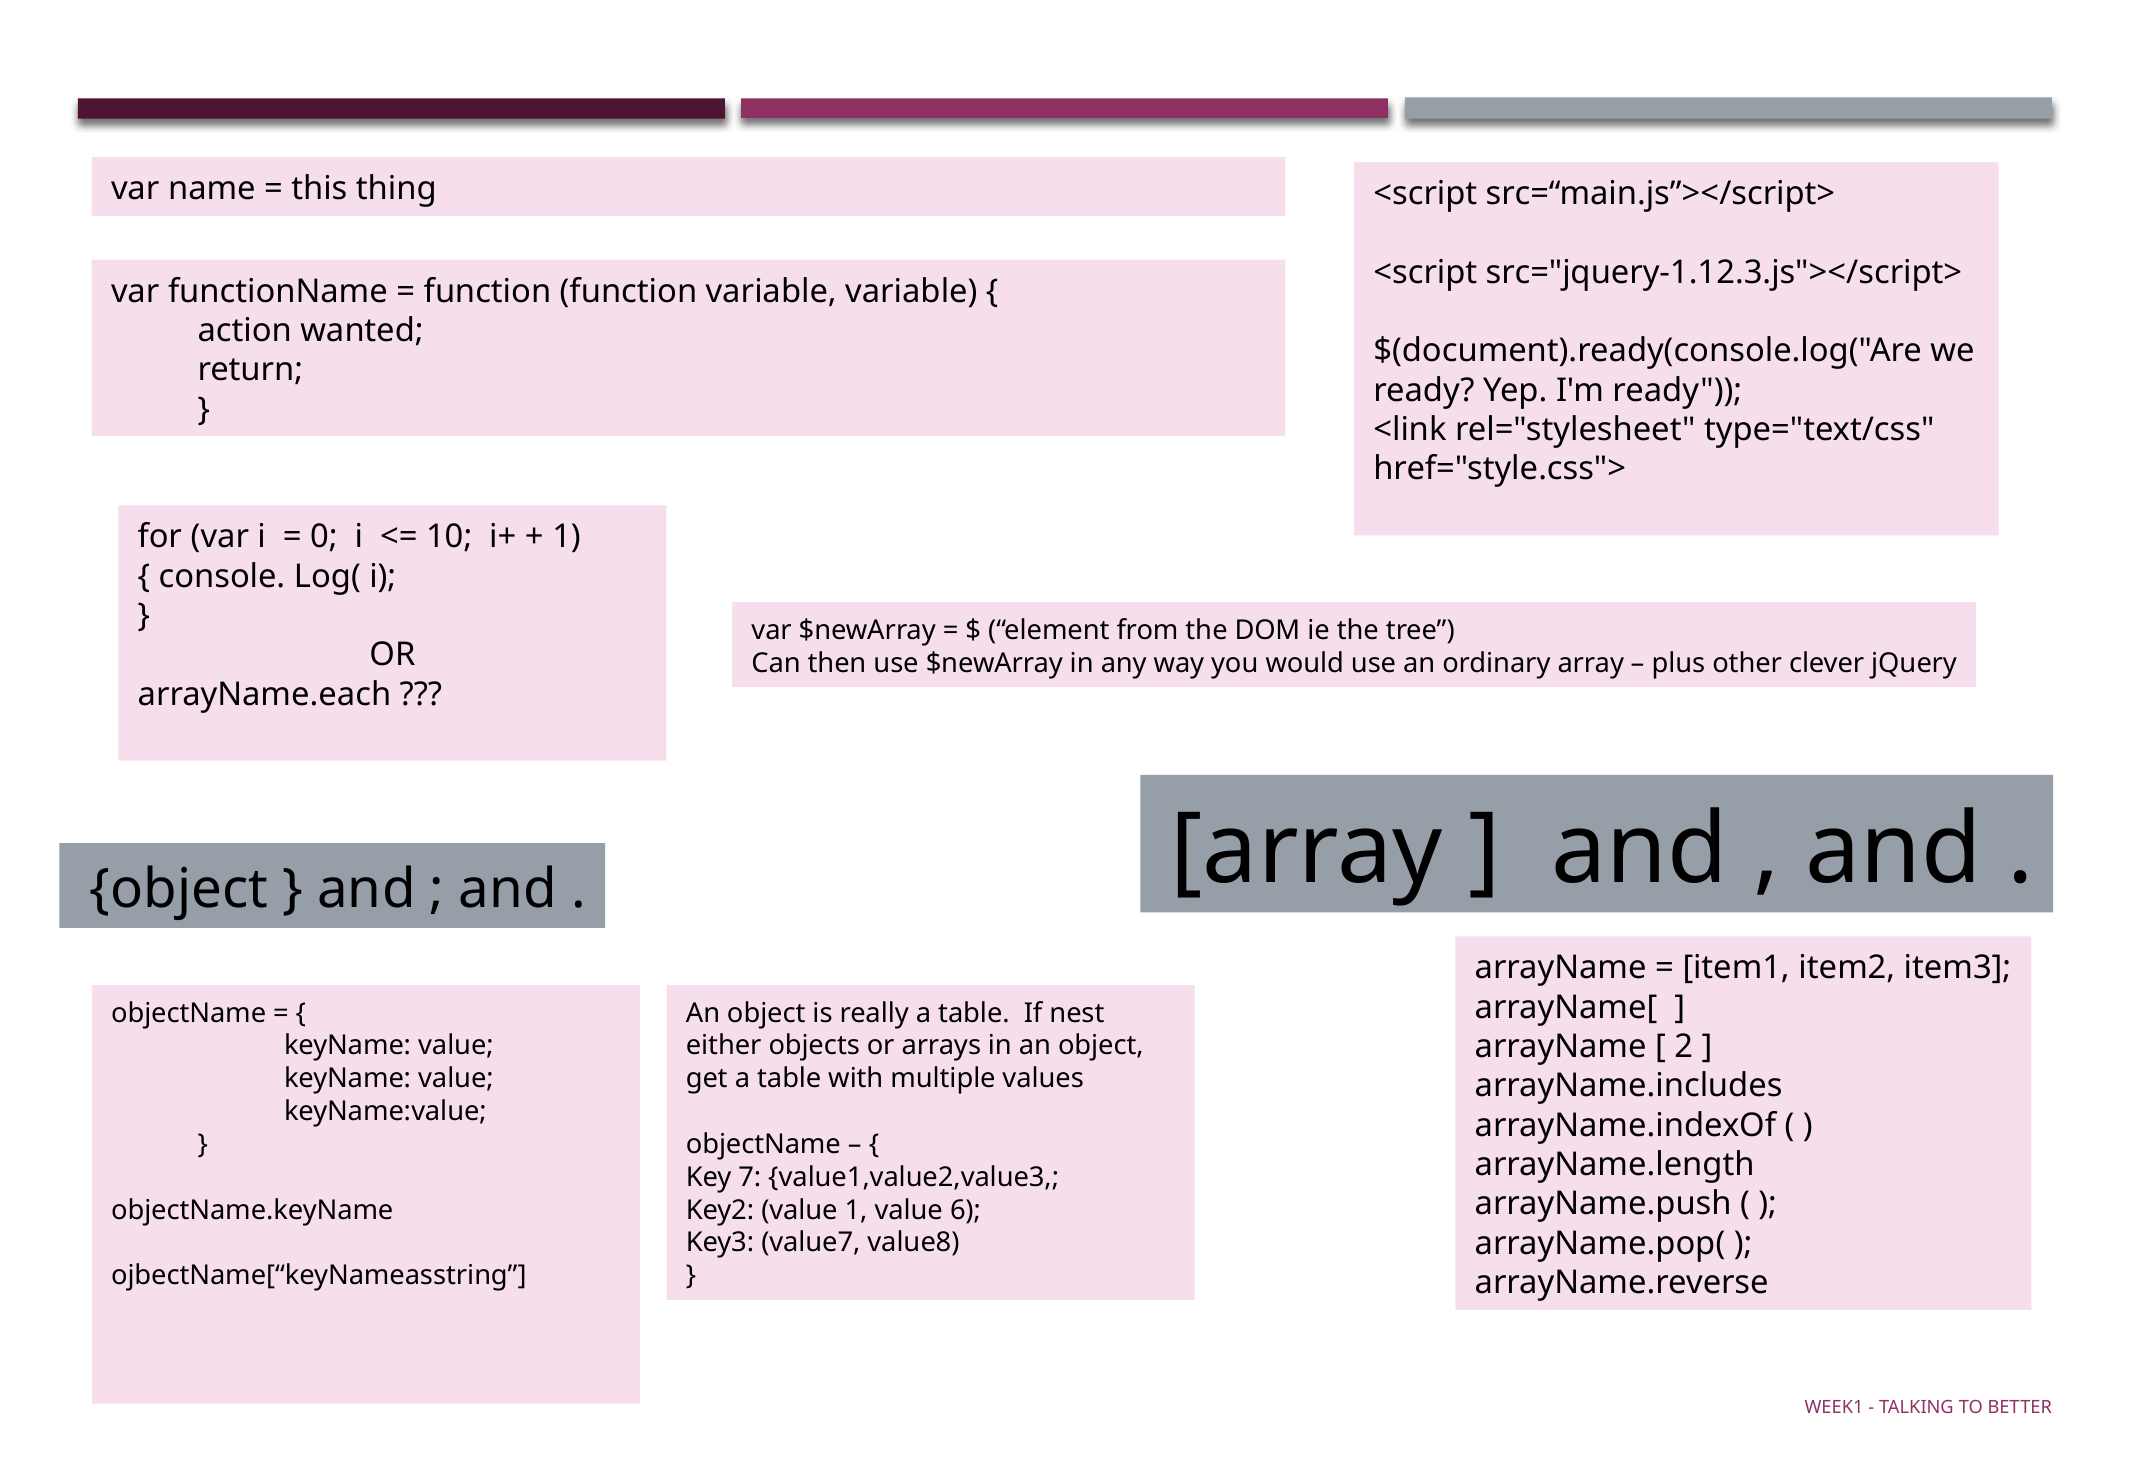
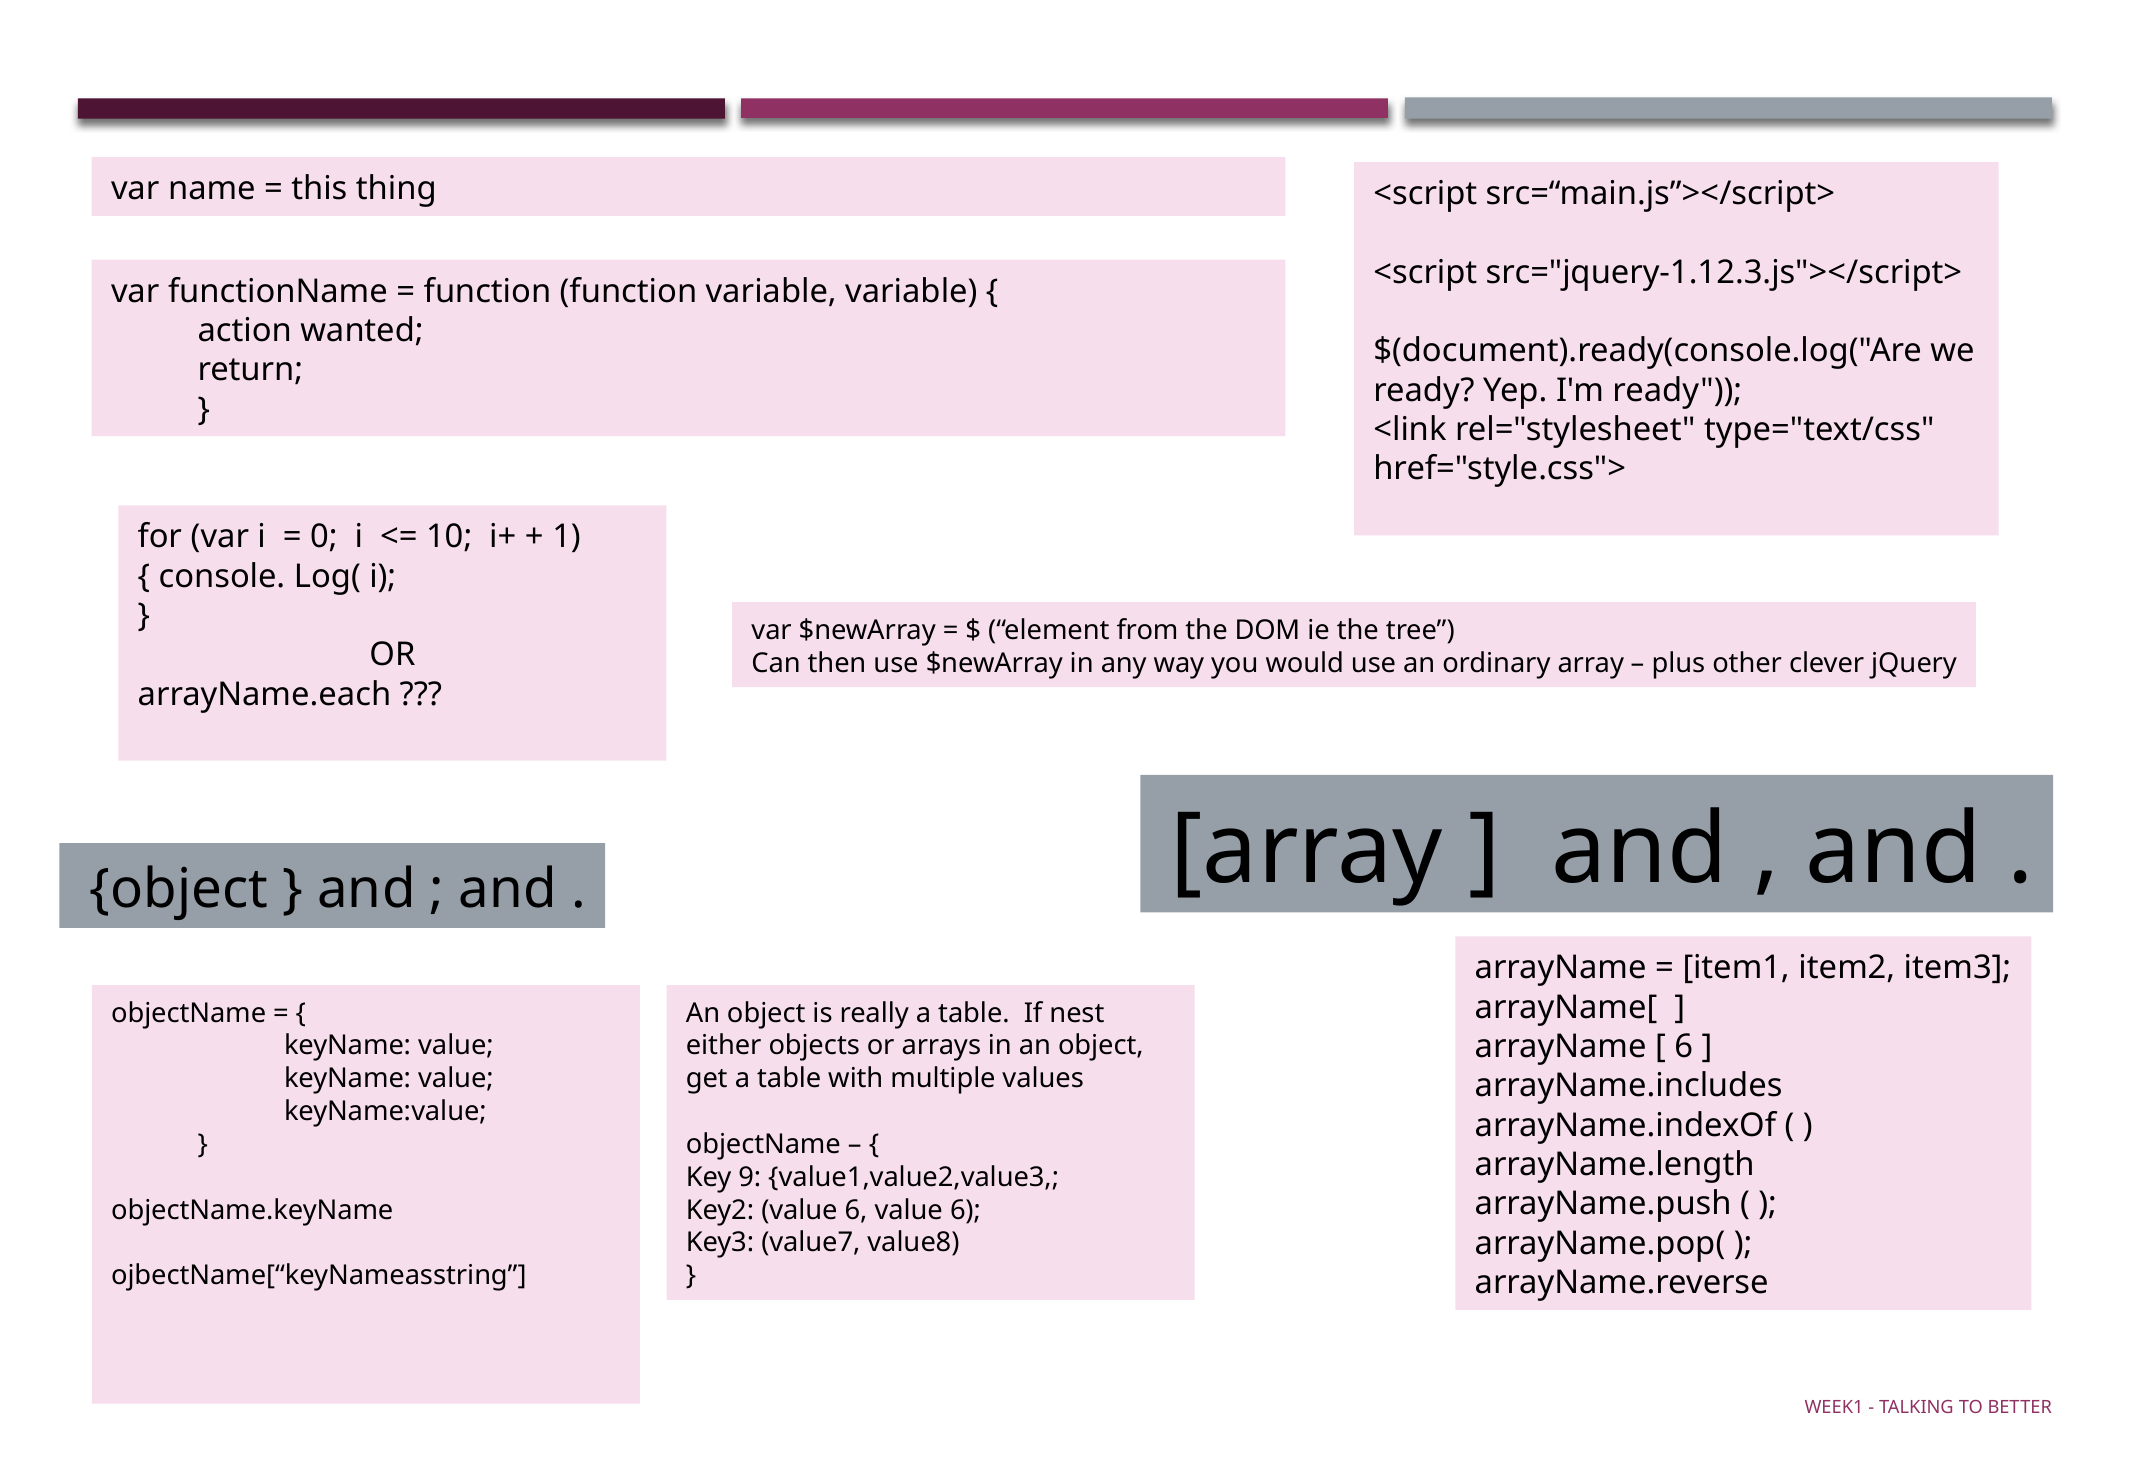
2 at (1684, 1046): 2 -> 6
7: 7 -> 9
Key2 value 1: 1 -> 6
